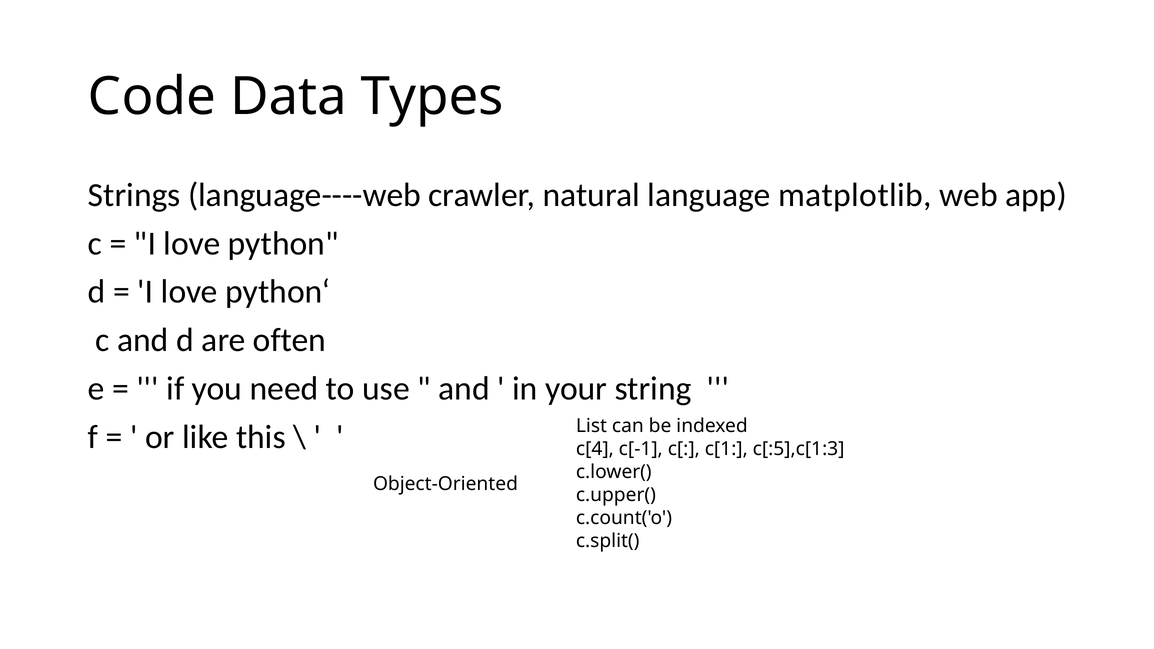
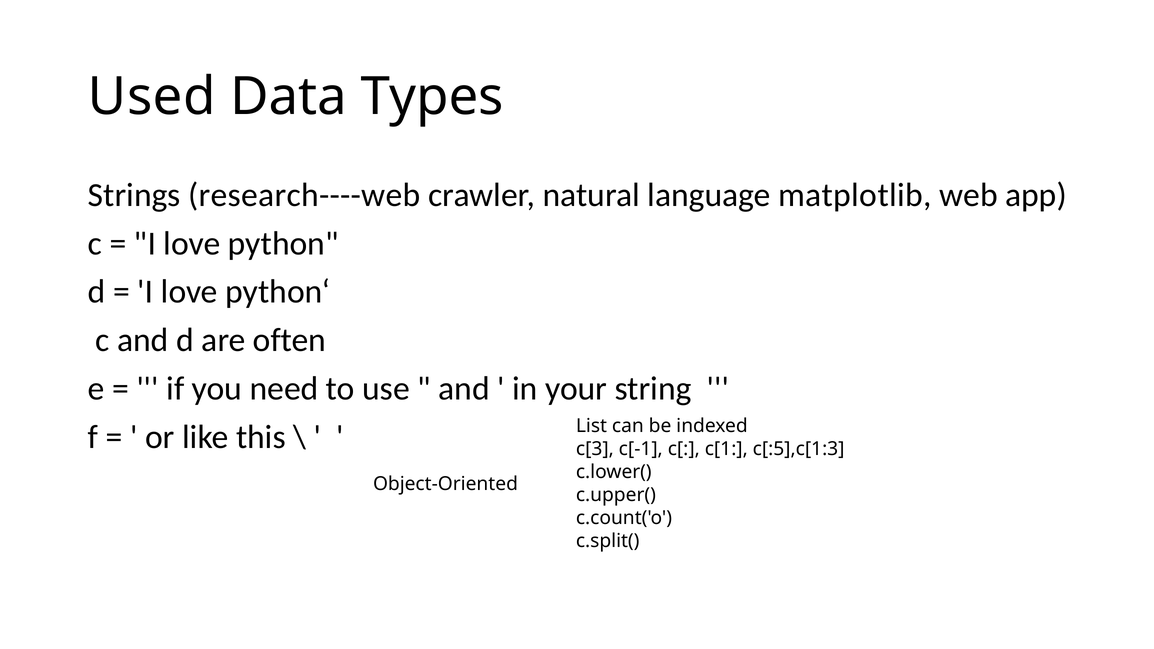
Code: Code -> Used
language----web: language----web -> research----web
c[4: c[4 -> c[3
